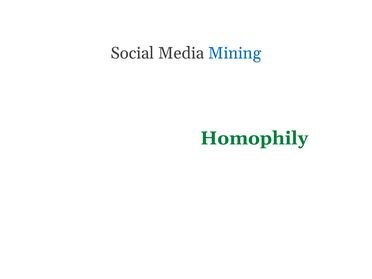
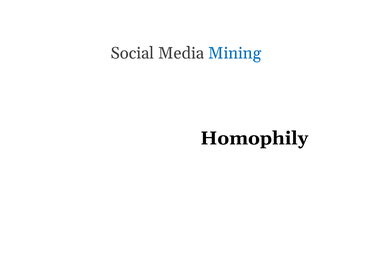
Homophily colour: green -> black
